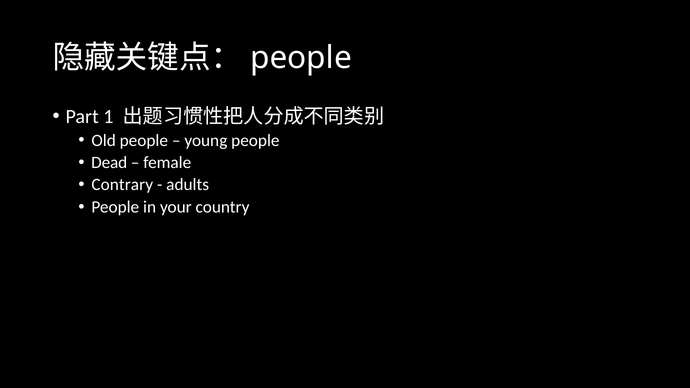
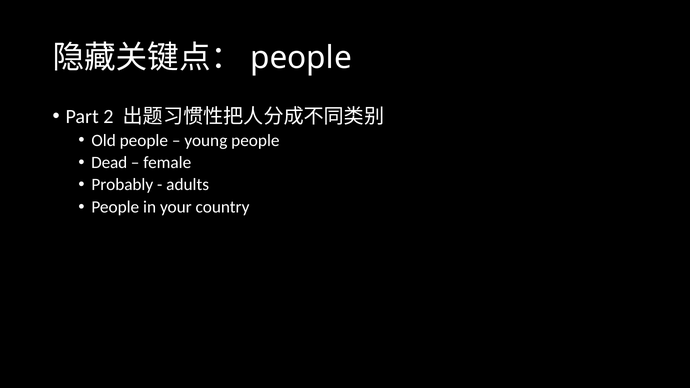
1: 1 -> 2
Contrary: Contrary -> Probably
